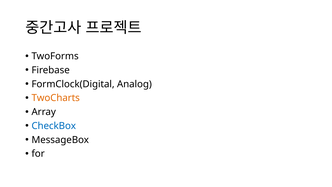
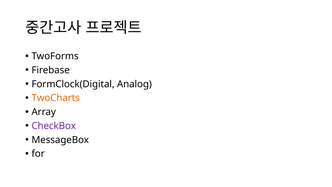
CheckBox colour: blue -> purple
